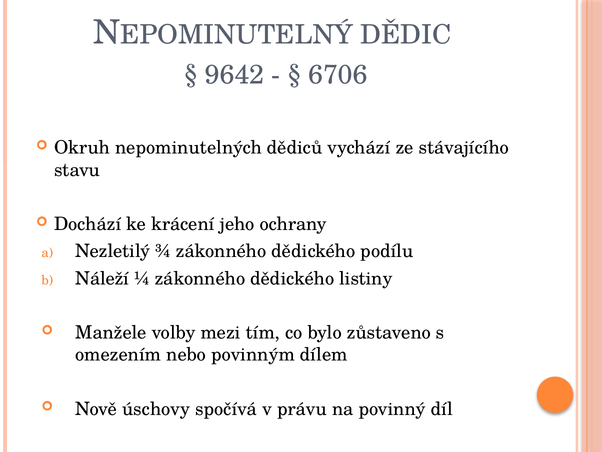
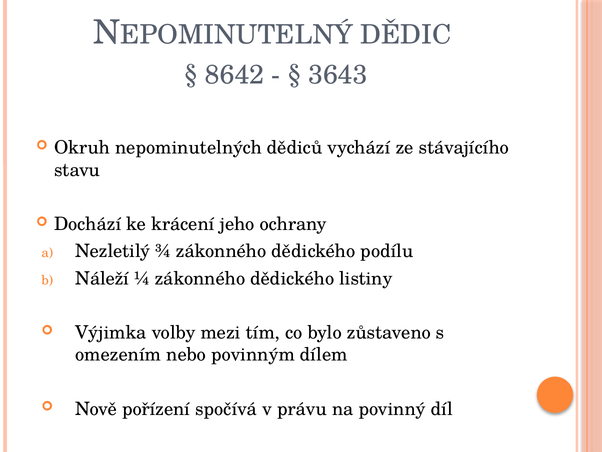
9642: 9642 -> 8642
6706: 6706 -> 3643
Manžele: Manžele -> Výjimka
úschovy: úschovy -> pořízení
